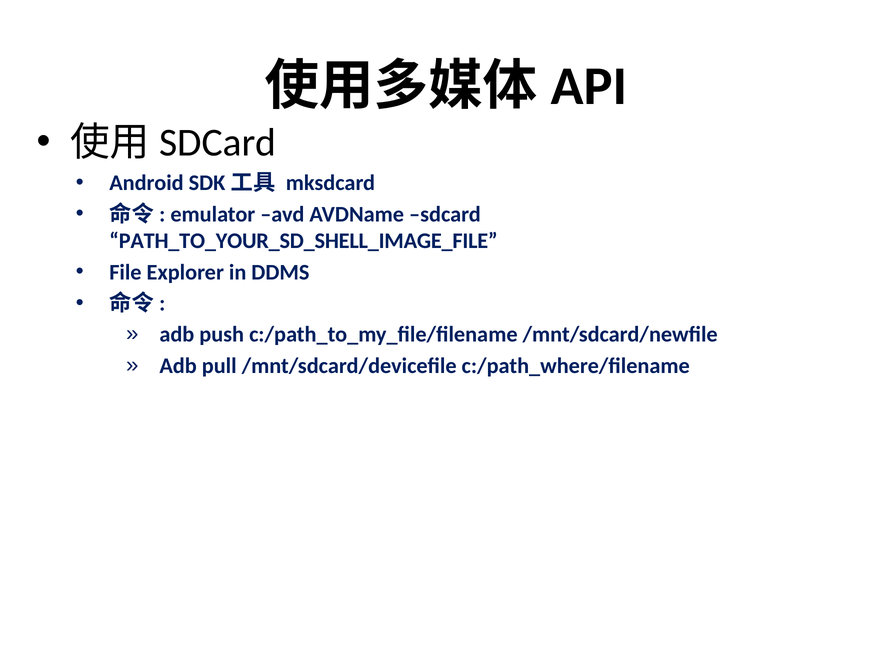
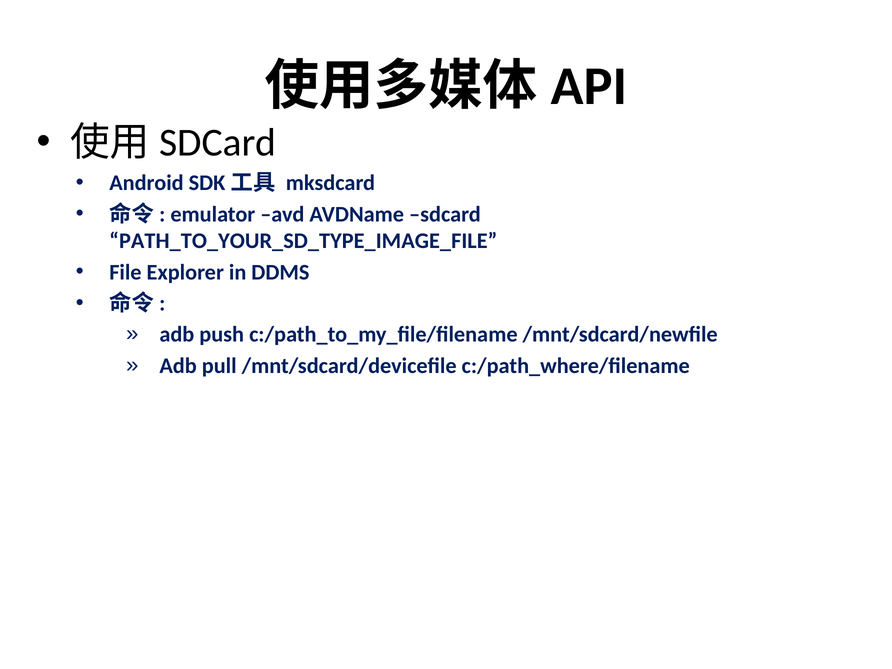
PATH_TO_YOUR_SD_SHELL_IMAGE_FILE: PATH_TO_YOUR_SD_SHELL_IMAGE_FILE -> PATH_TO_YOUR_SD_TYPE_IMAGE_FILE
